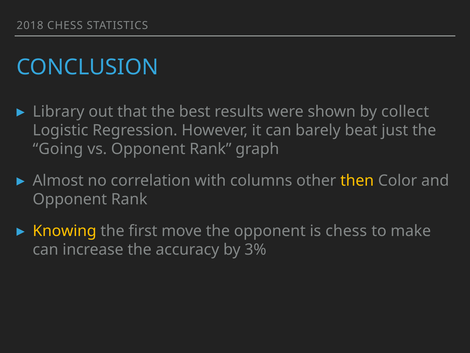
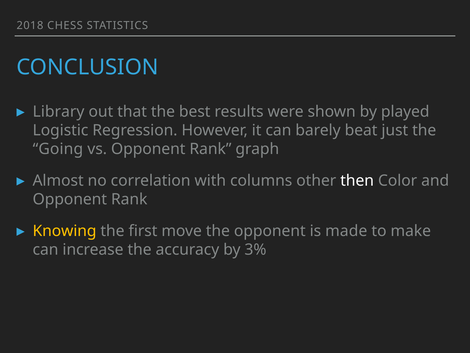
collect: collect -> played
then colour: yellow -> white
is chess: chess -> made
